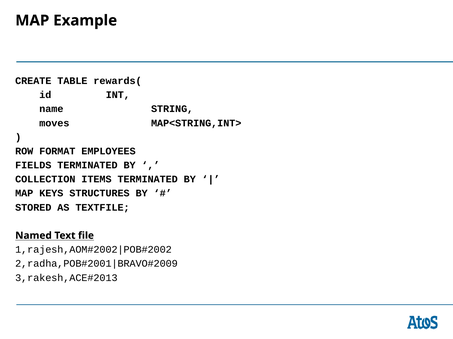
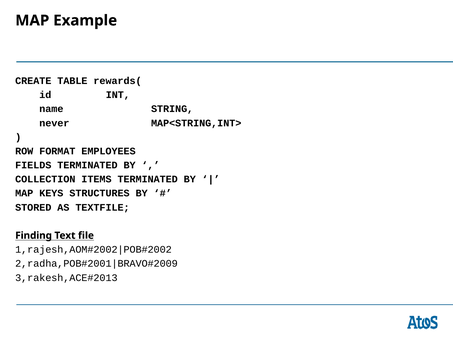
moves: moves -> never
Named: Named -> Finding
